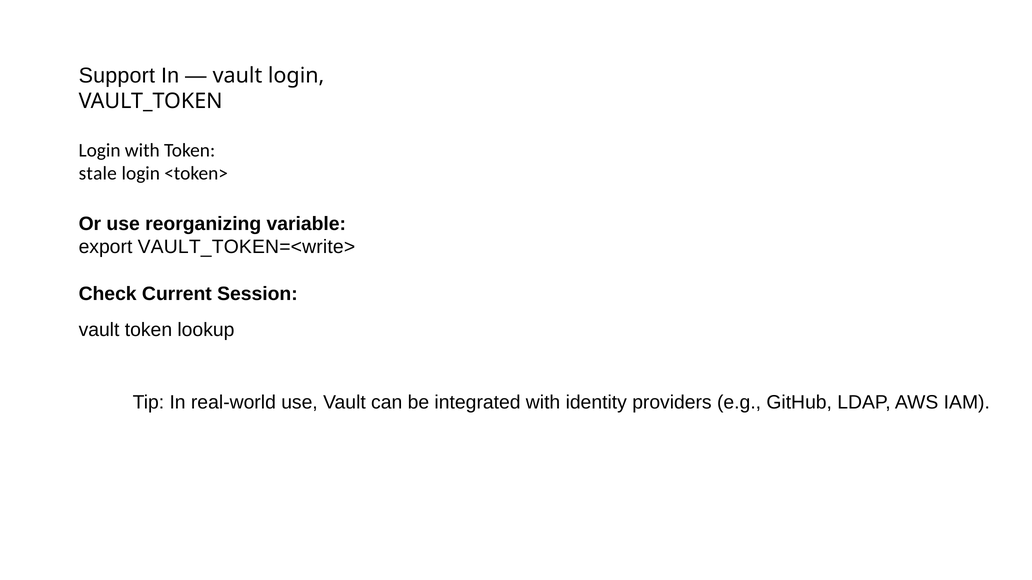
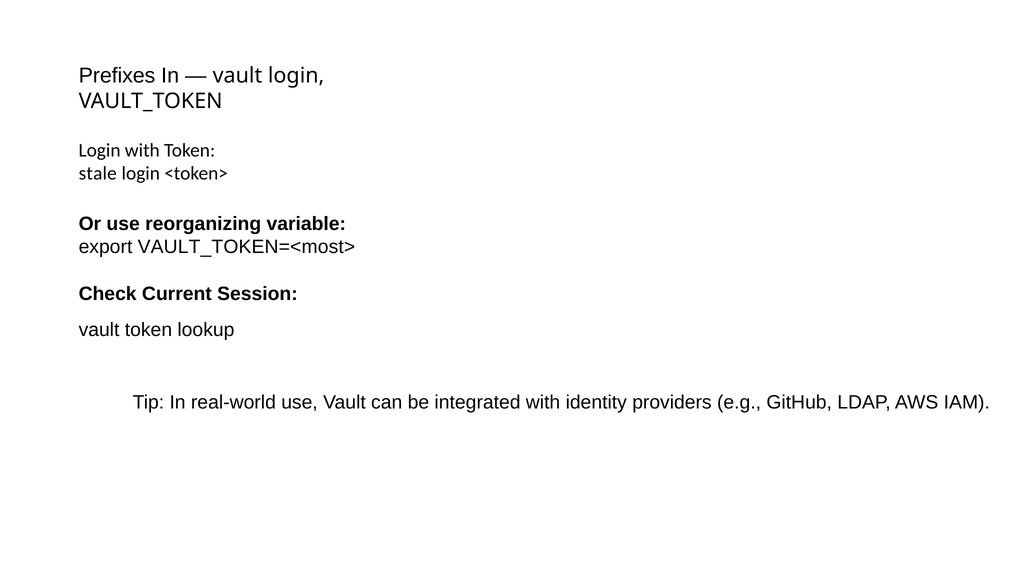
Support: Support -> Prefixes
VAULT_TOKEN=<write>: VAULT_TOKEN=<write> -> VAULT_TOKEN=<most>
